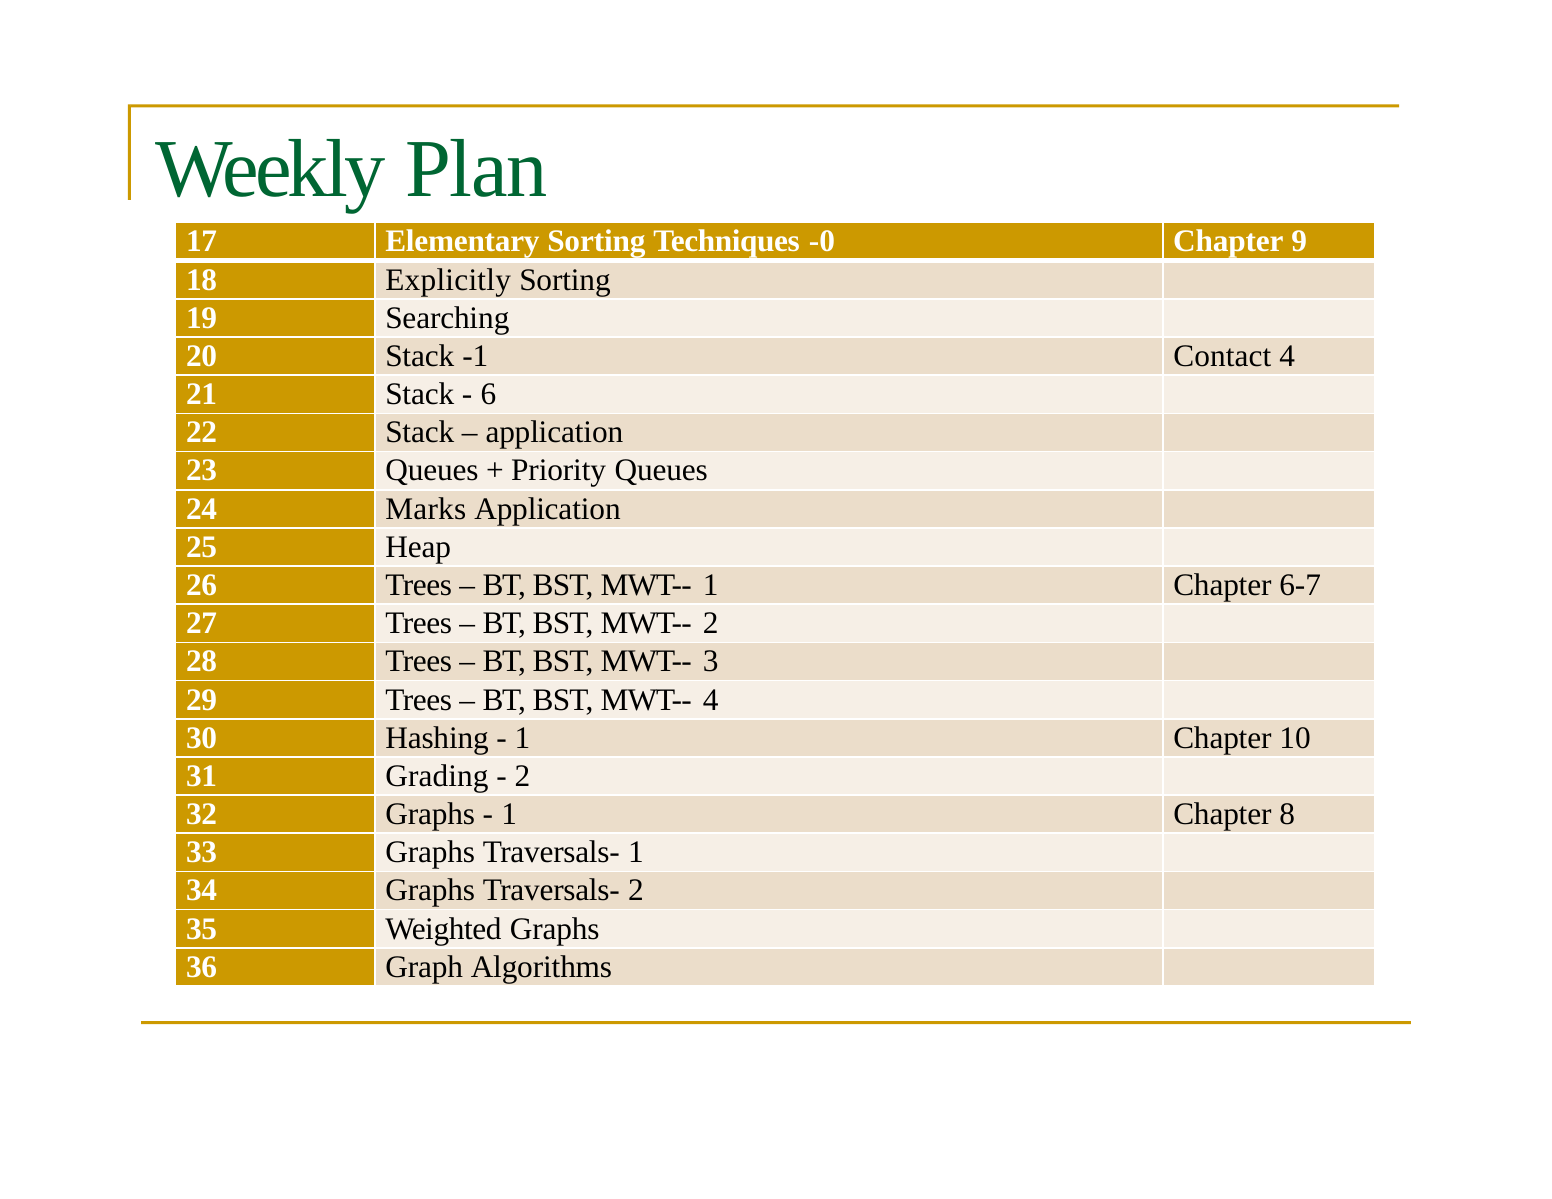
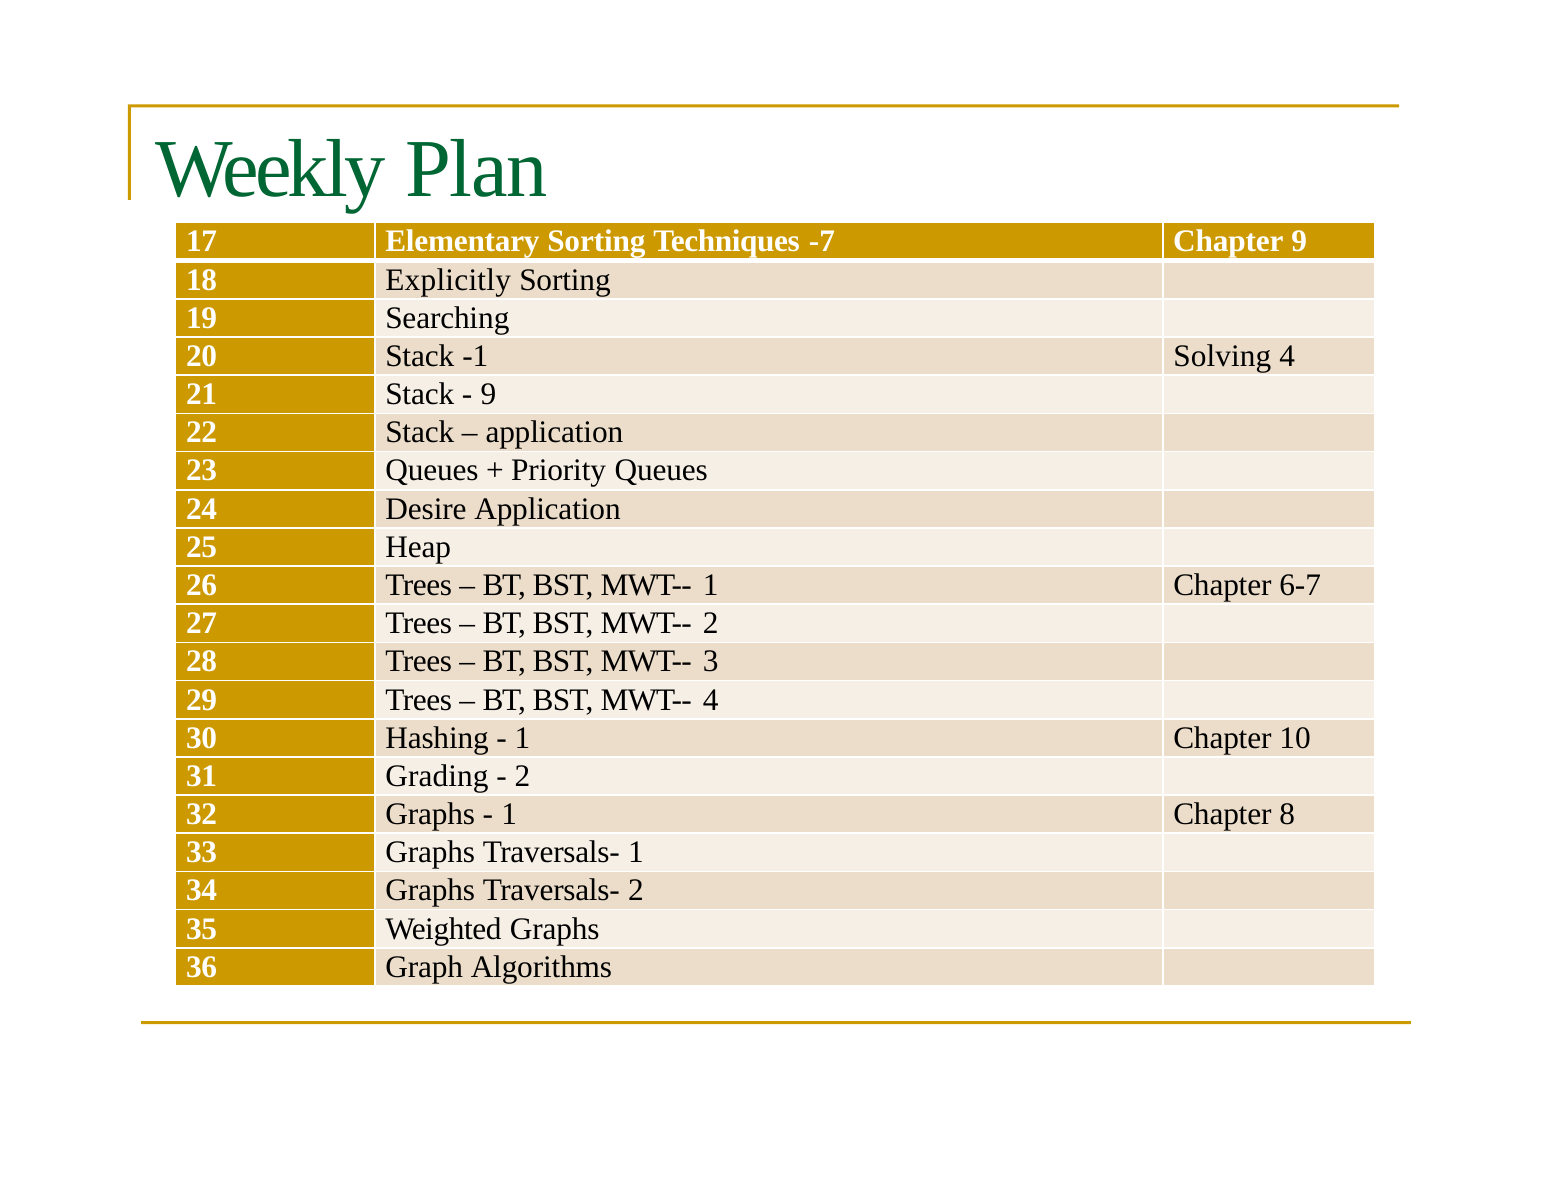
-0: -0 -> -7
Contact: Contact -> Solving
6 at (489, 394): 6 -> 9
Marks: Marks -> Desire
